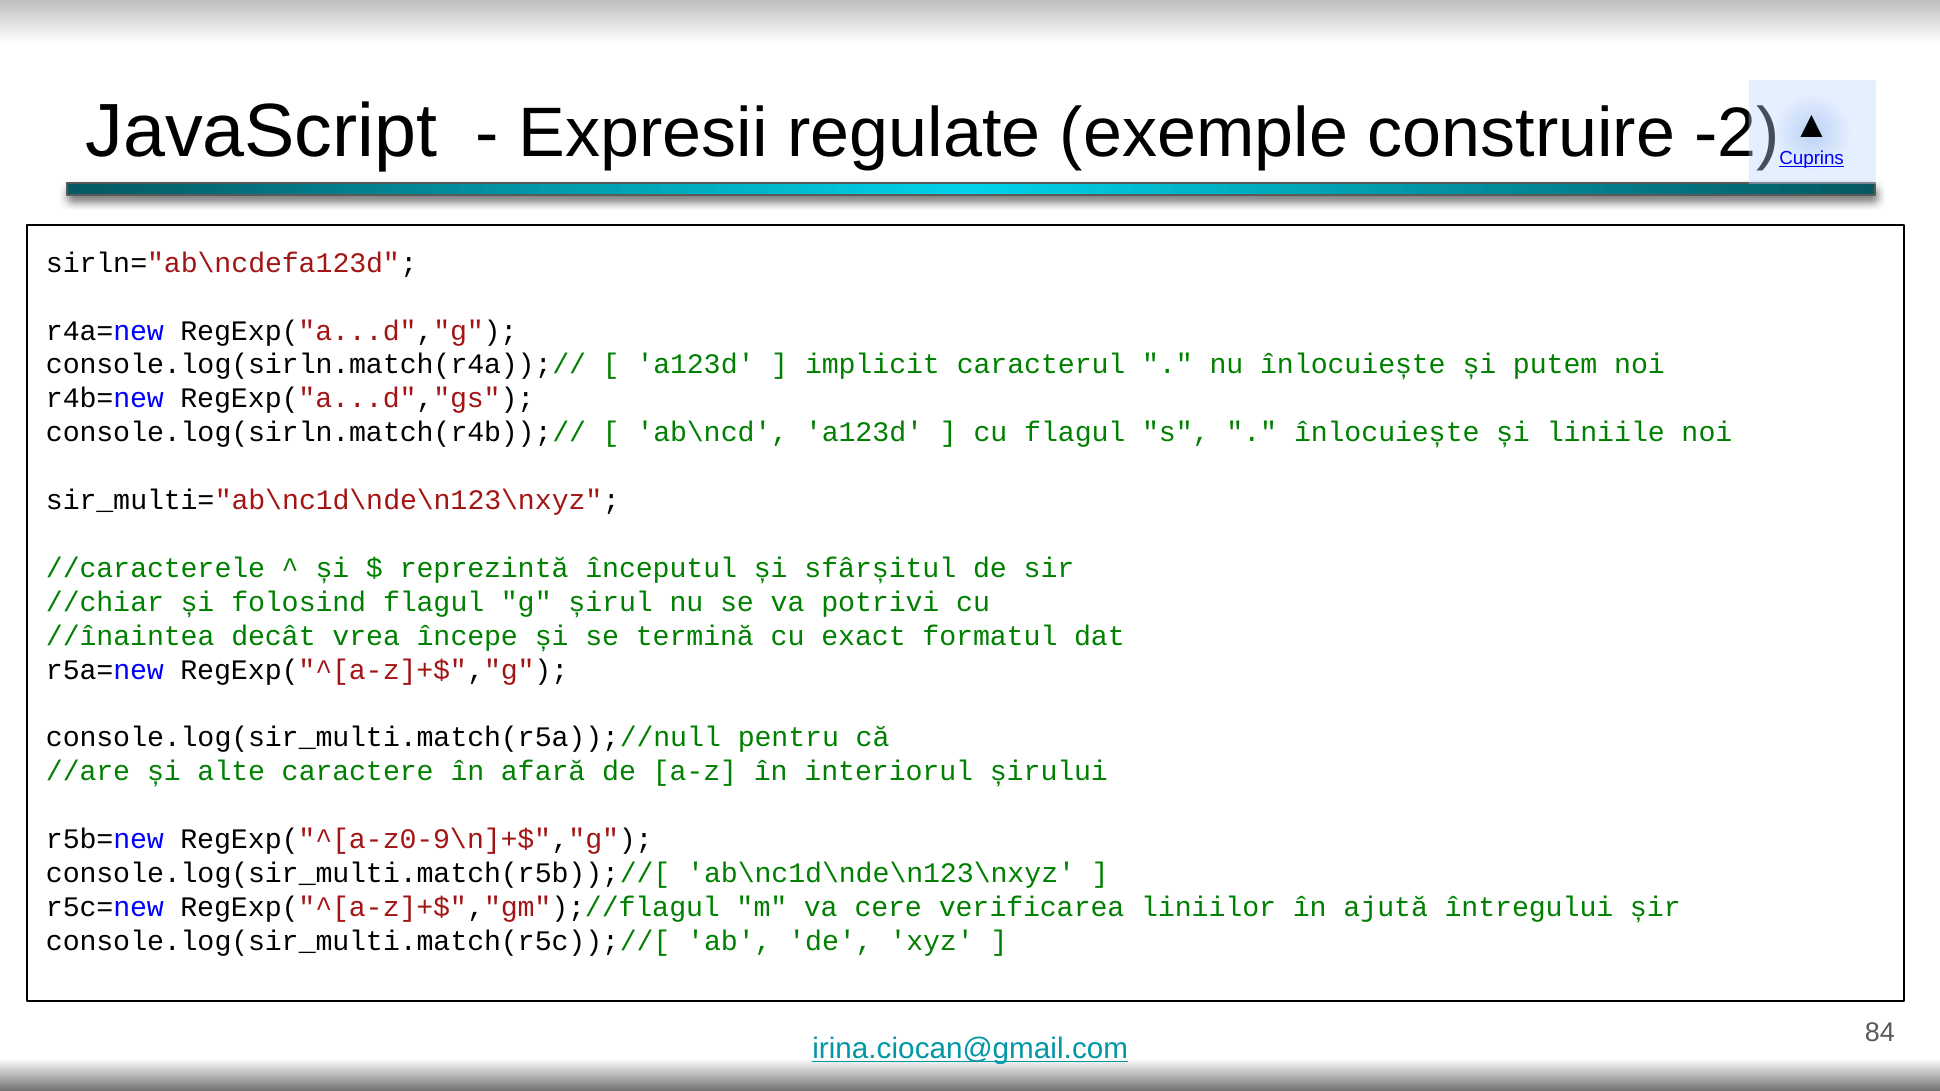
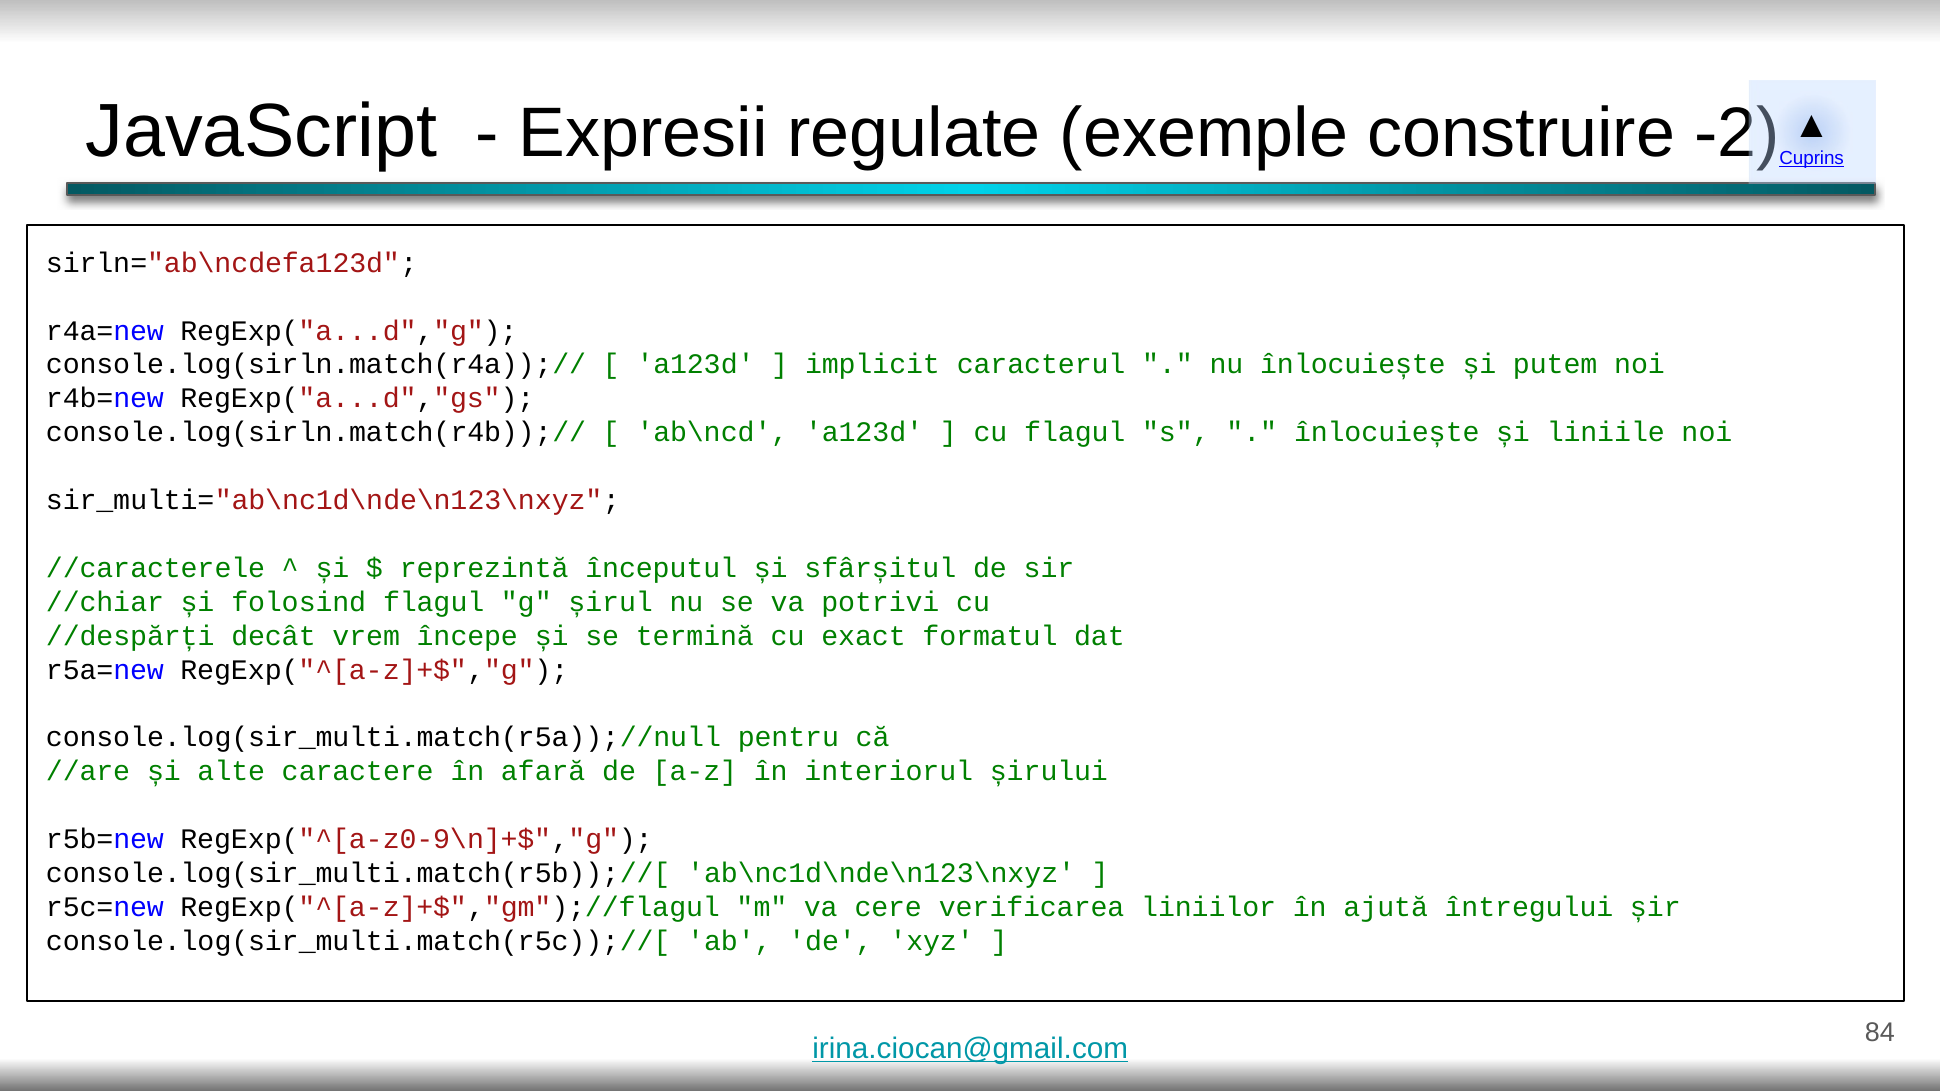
//înaintea: //înaintea -> //despărți
vrea: vrea -> vrem
